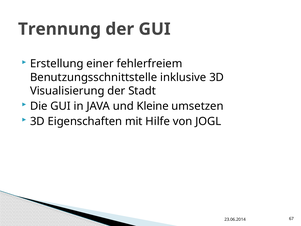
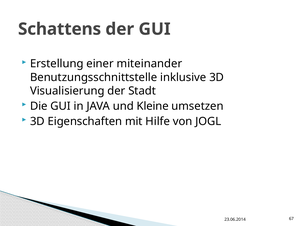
Trennung: Trennung -> Schattens
fehlerfreiem: fehlerfreiem -> miteinander
